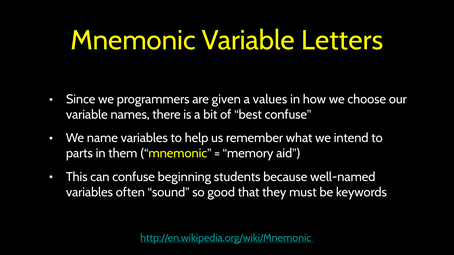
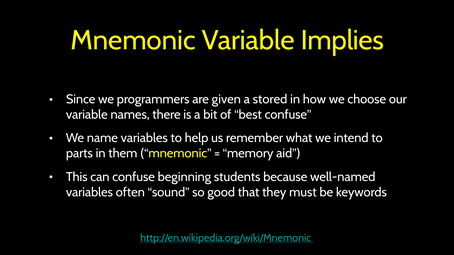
Letters: Letters -> Implies
values: values -> stored
